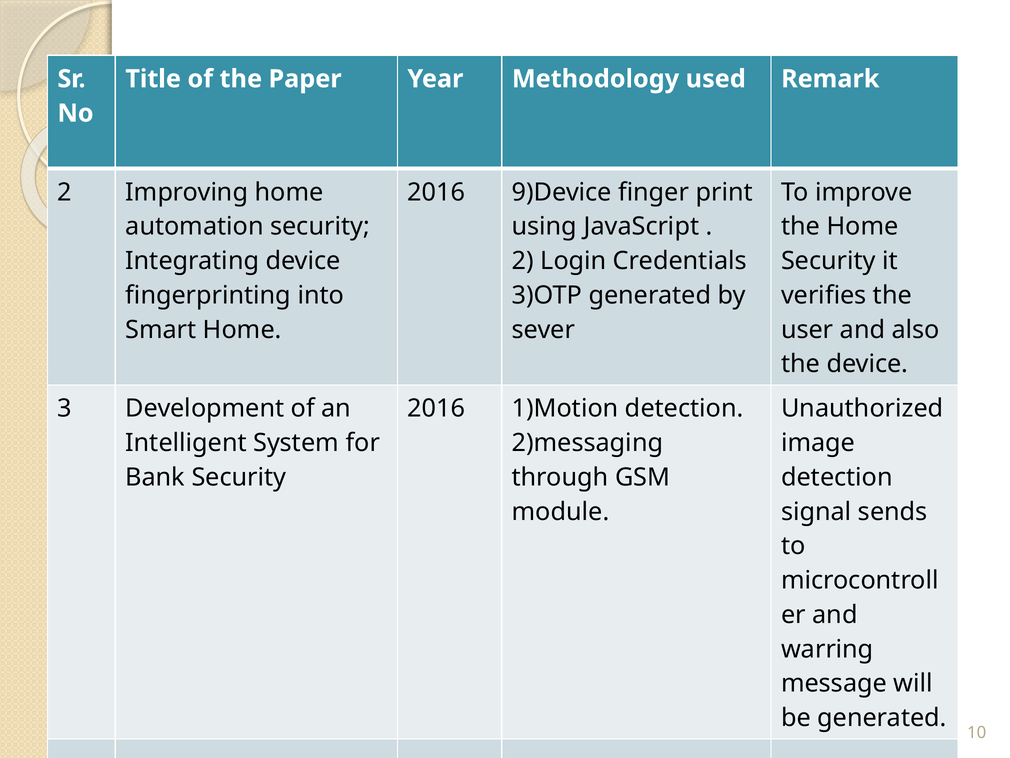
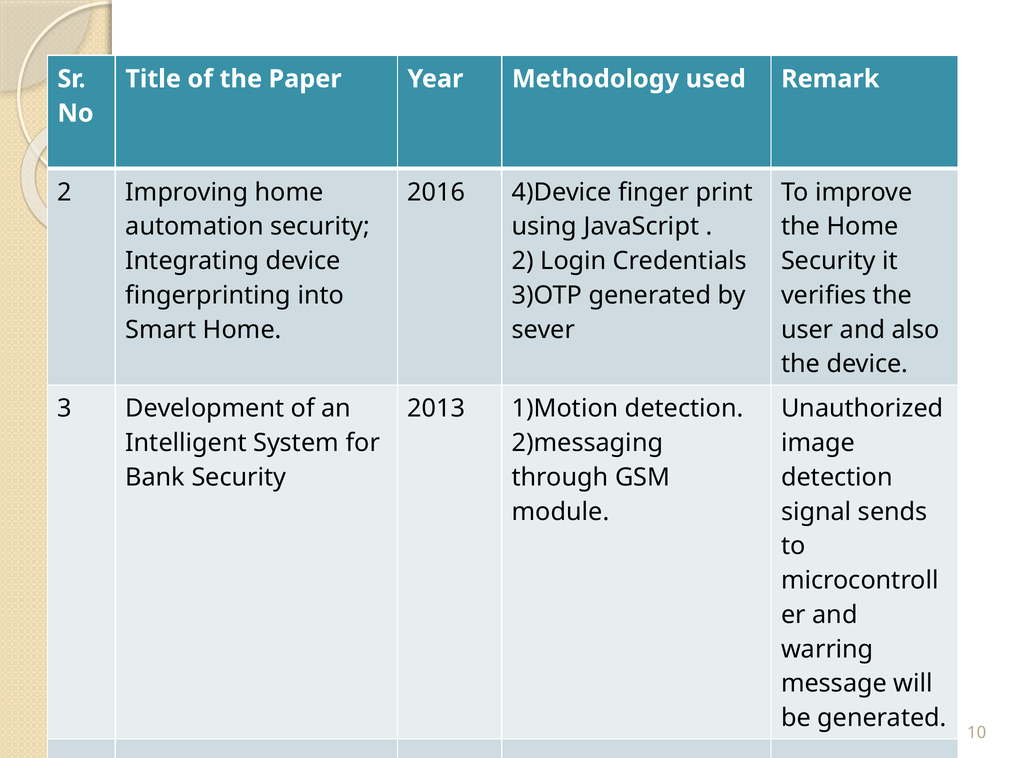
9)Device: 9)Device -> 4)Device
2016 at (436, 408): 2016 -> 2013
